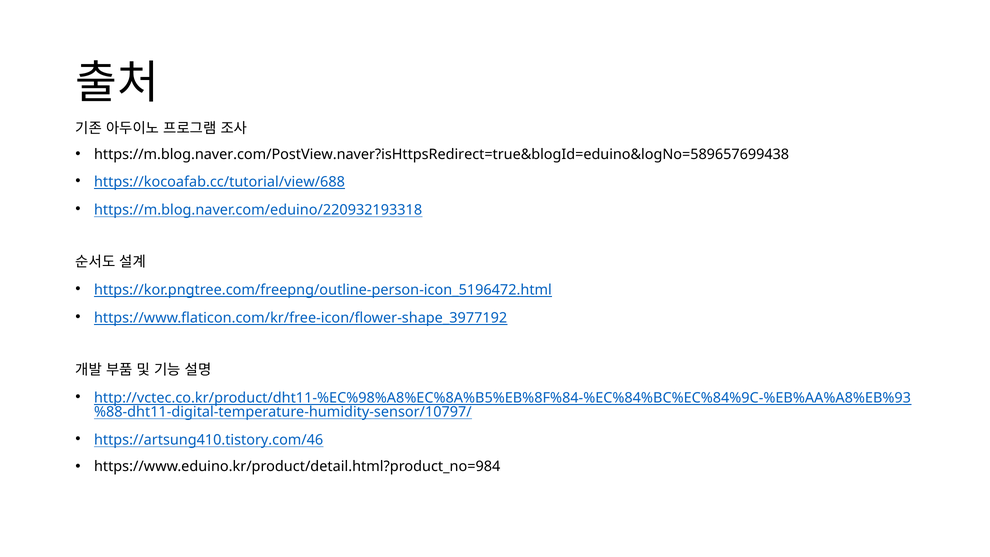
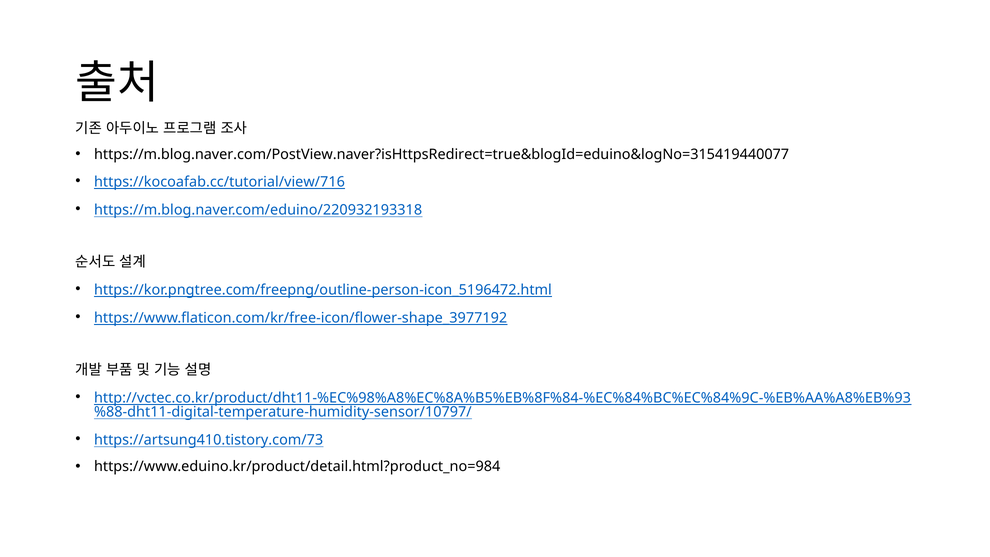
https://m.blog.naver.com/PostView.naver?isHttpsRedirect=true&blogId=eduino&logNo=589657699438: https://m.blog.naver.com/PostView.naver?isHttpsRedirect=true&blogId=eduino&logNo=589657699438 -> https://m.blog.naver.com/PostView.naver?isHttpsRedirect=true&blogId=eduino&logNo=315419440077
https://kocoafab.cc/tutorial/view/688: https://kocoafab.cc/tutorial/view/688 -> https://kocoafab.cc/tutorial/view/716
https://artsung410.tistory.com/46: https://artsung410.tistory.com/46 -> https://artsung410.tistory.com/73
